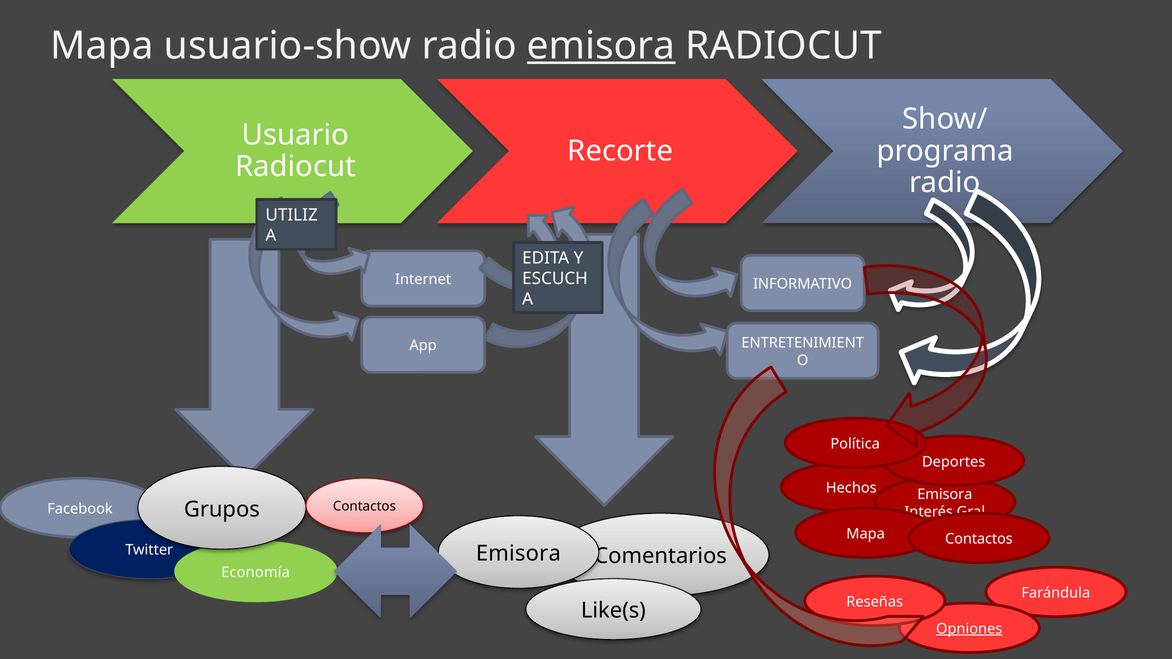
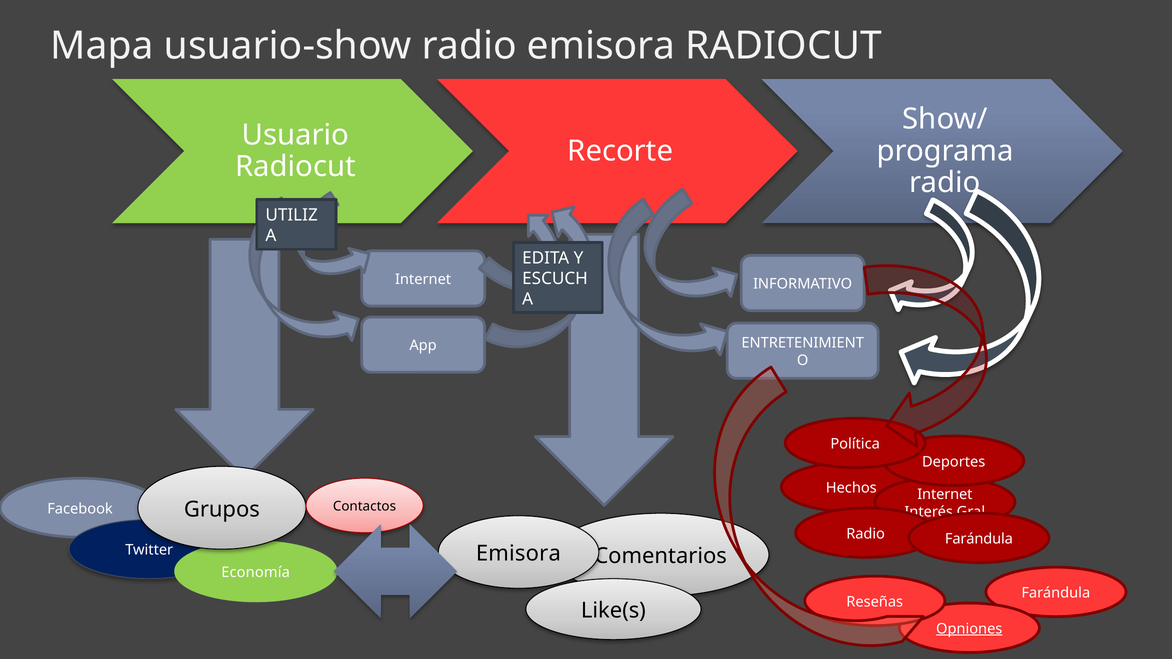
emisora at (601, 46) underline: present -> none
Hechos Emisora: Emisora -> Internet
Mapa at (866, 534): Mapa -> Radio
Contactos at (979, 539): Contactos -> Farándula
